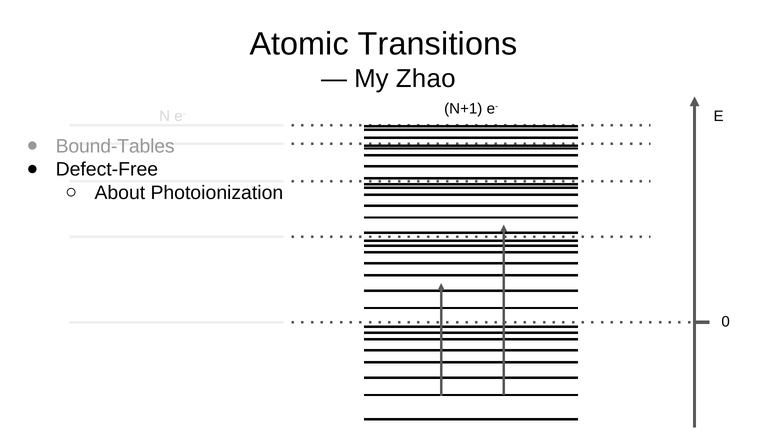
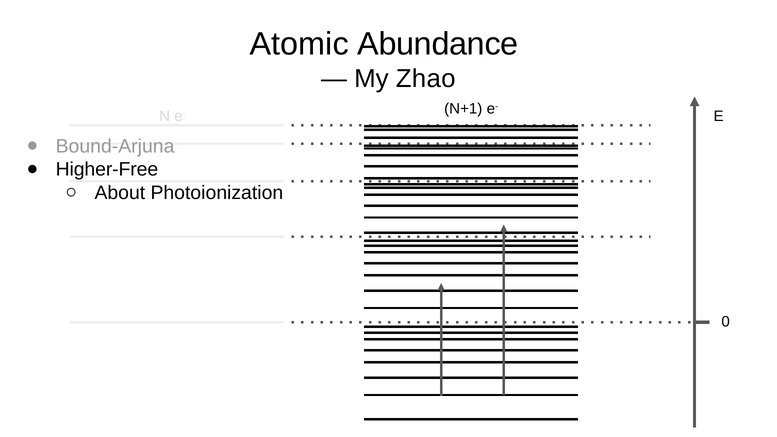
Transitions: Transitions -> Abundance
Bound-Tables: Bound-Tables -> Bound-Arjuna
Defect-Free: Defect-Free -> Higher-Free
